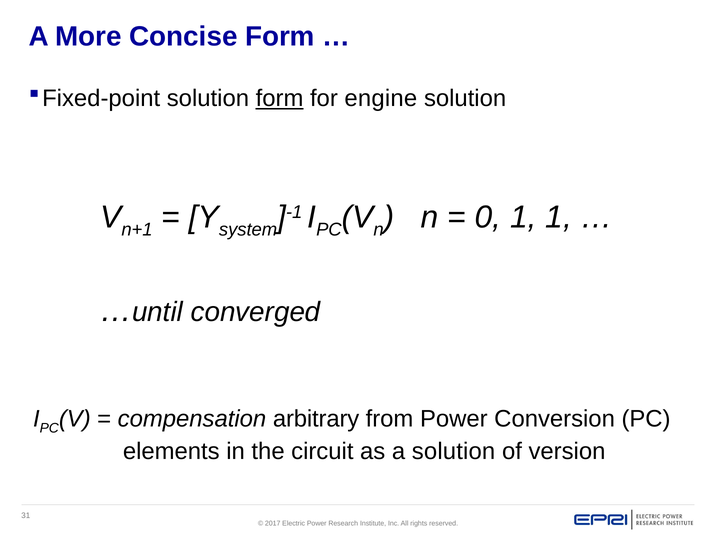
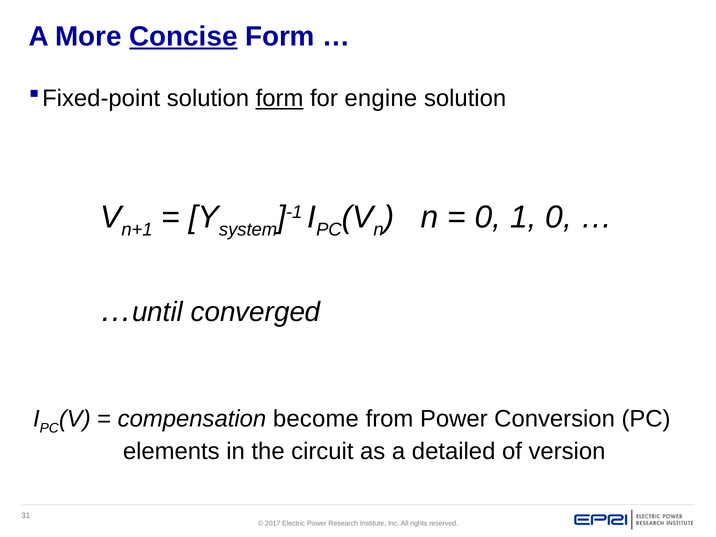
Concise underline: none -> present
1 1: 1 -> 0
arbitrary: arbitrary -> become
a solution: solution -> detailed
